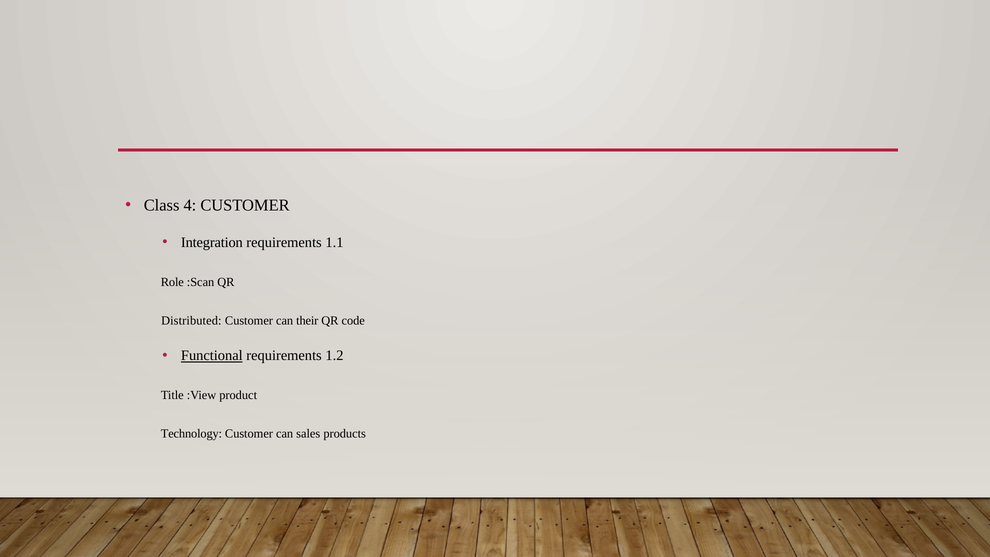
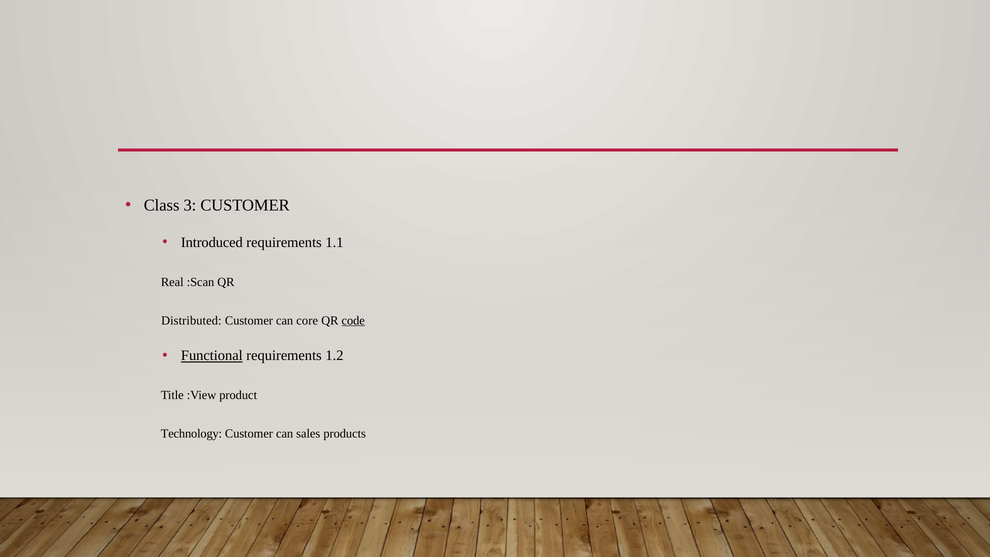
4: 4 -> 3
Integration: Integration -> Introduced
Role: Role -> Real
their: their -> core
code underline: none -> present
